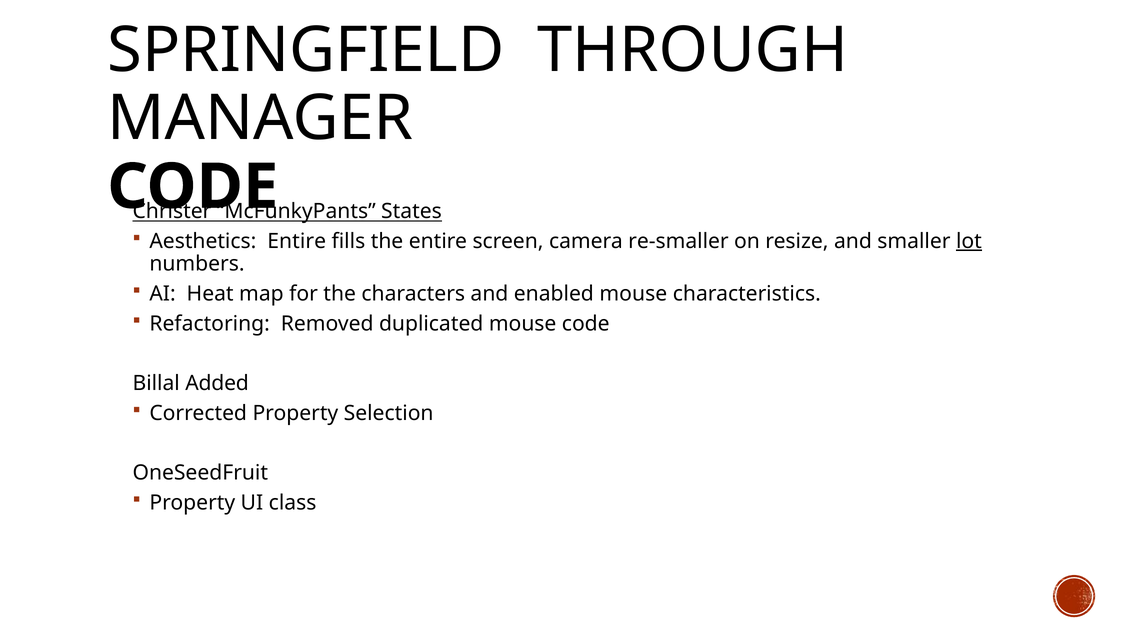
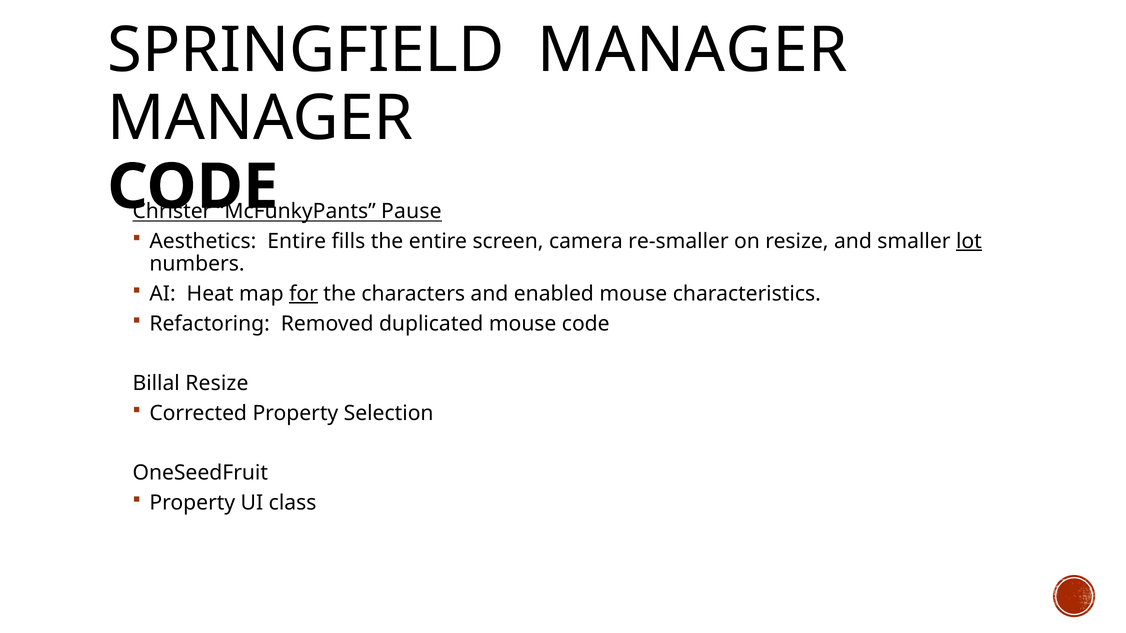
SPRINGFIELD THROUGH: THROUGH -> MANAGER
States: States -> Pause
for underline: none -> present
Billal Added: Added -> Resize
